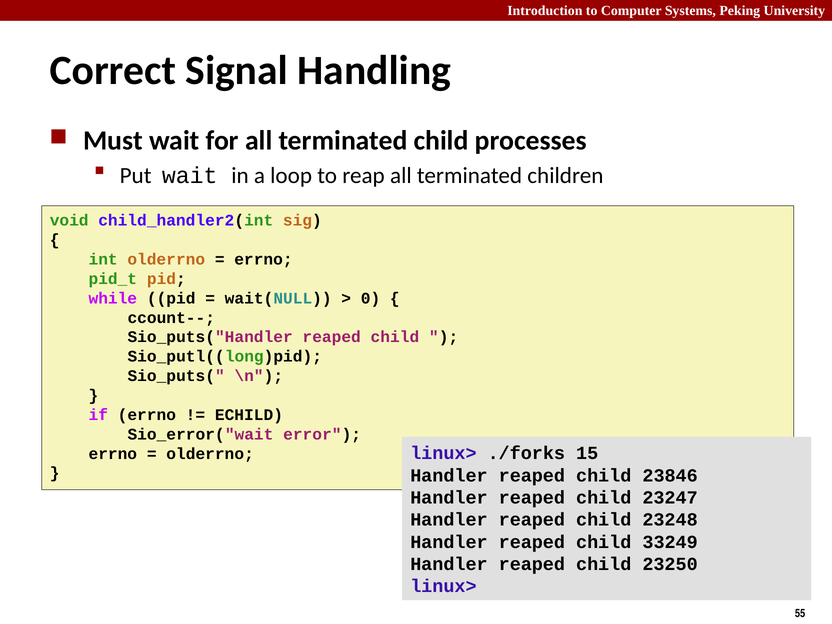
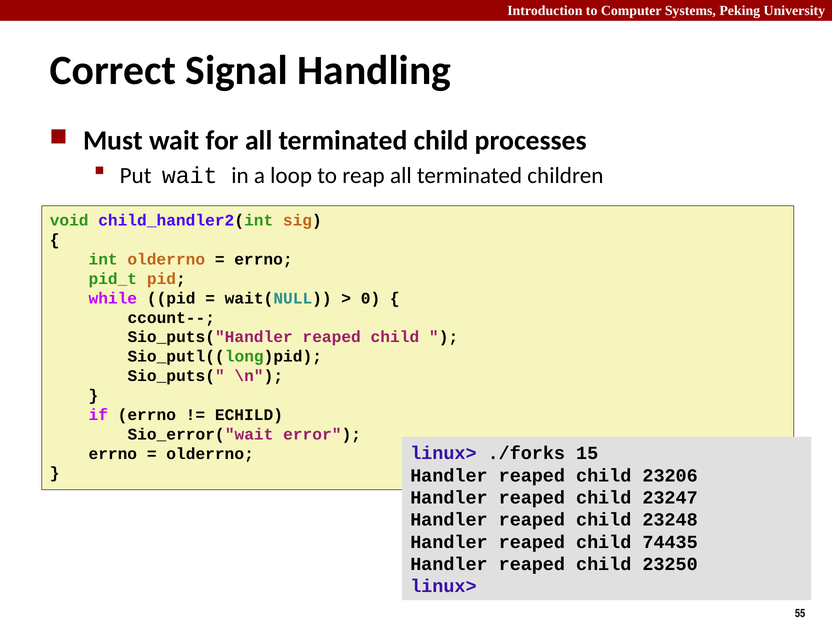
23846: 23846 -> 23206
33249: 33249 -> 74435
